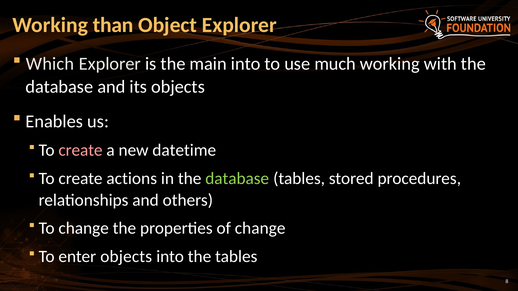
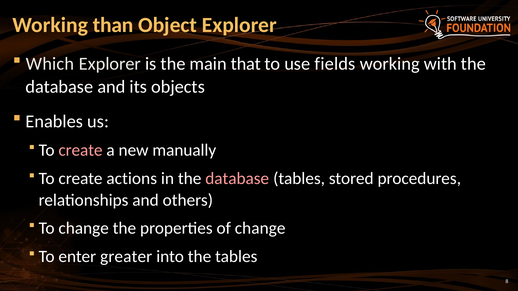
main into: into -> that
much: much -> fields
datetime: datetime -> manually
database at (237, 179) colour: light green -> pink
enter objects: objects -> greater
